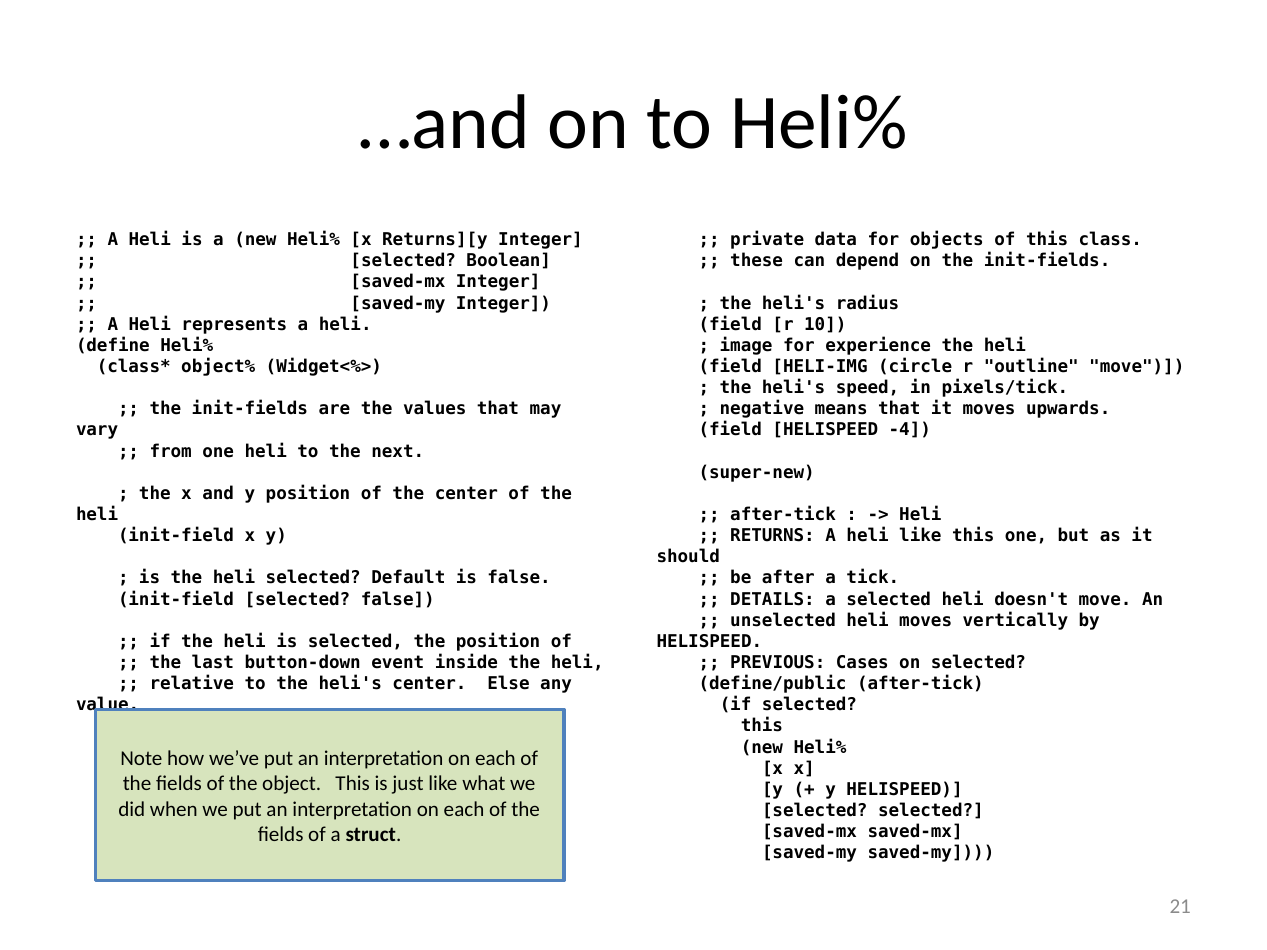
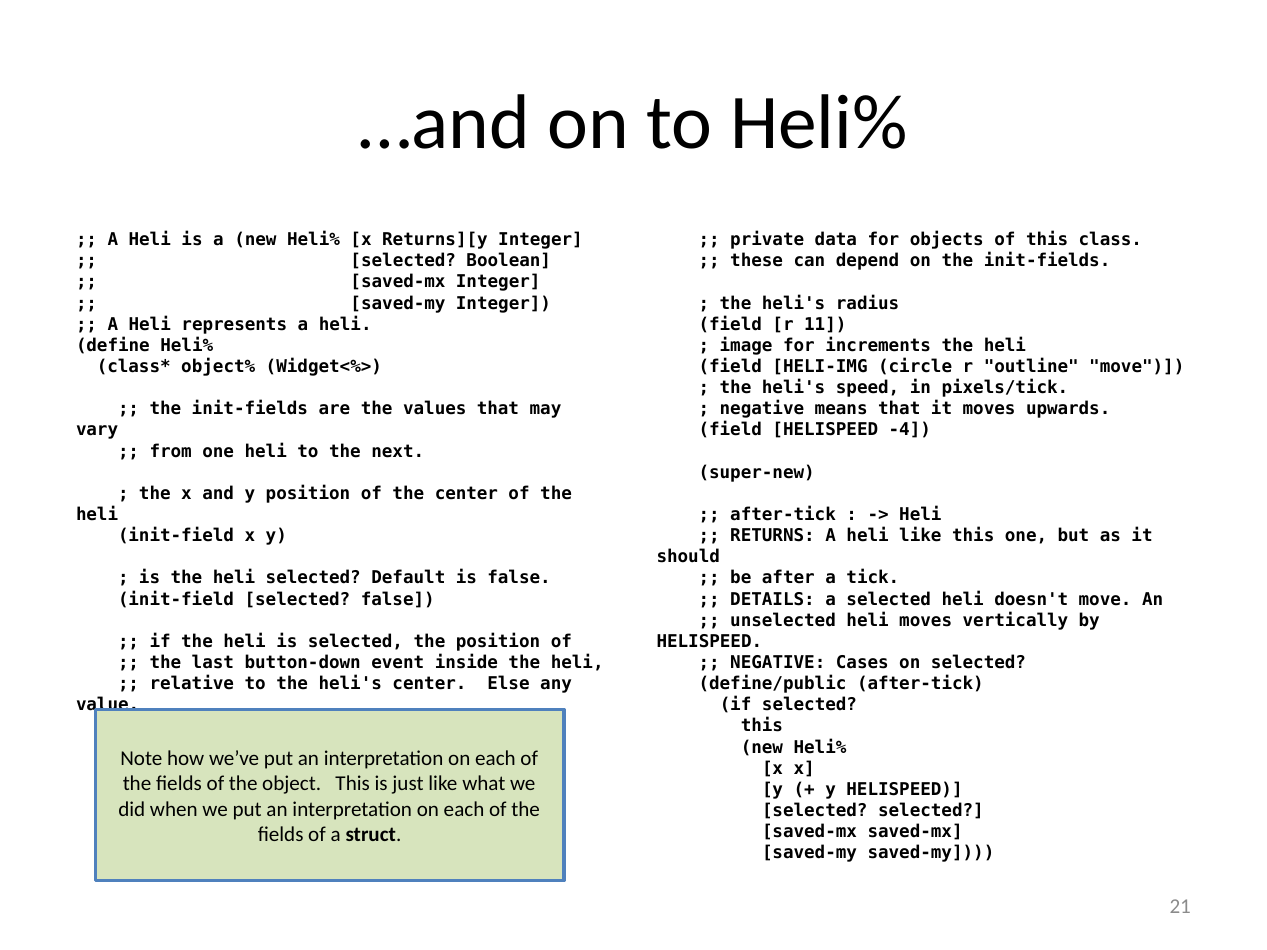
10: 10 -> 11
experience: experience -> increments
PREVIOUS at (778, 663): PREVIOUS -> NEGATIVE
